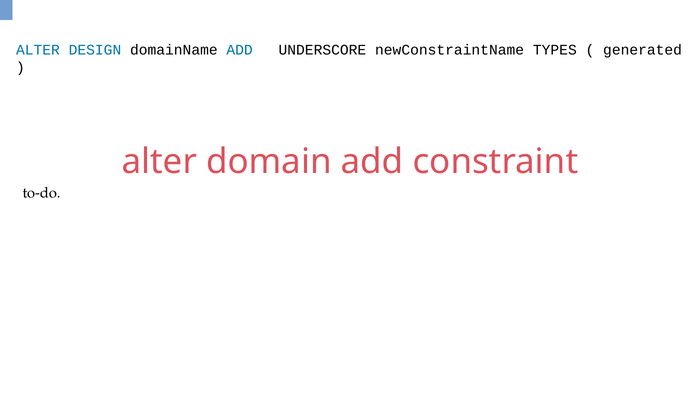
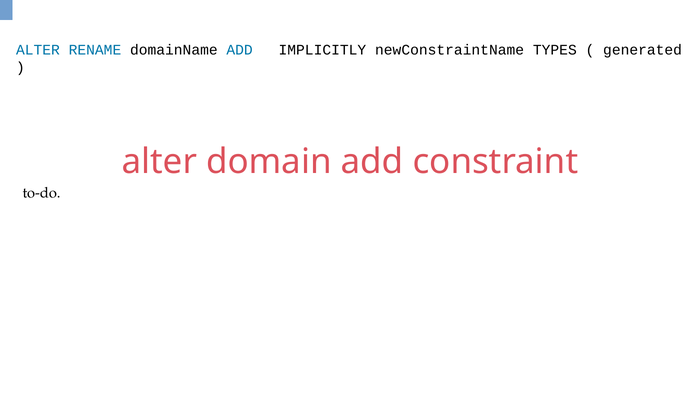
DESIGN: DESIGN -> RENAME
UNDERSCORE: UNDERSCORE -> IMPLICITLY
